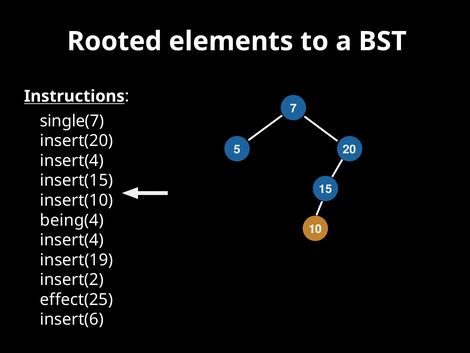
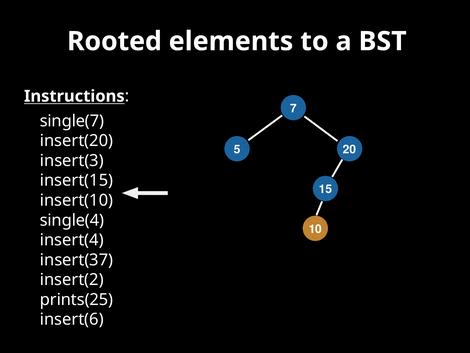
insert(4 at (72, 160): insert(4 -> insert(3
being(4: being(4 -> single(4
insert(19: insert(19 -> insert(37
effect(25: effect(25 -> prints(25
